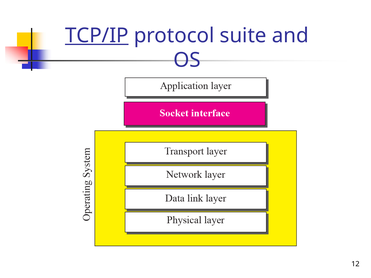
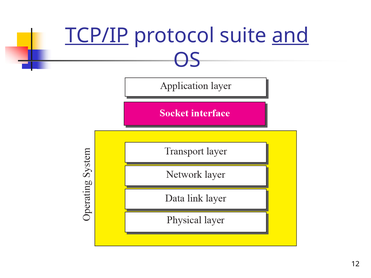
and underline: none -> present
